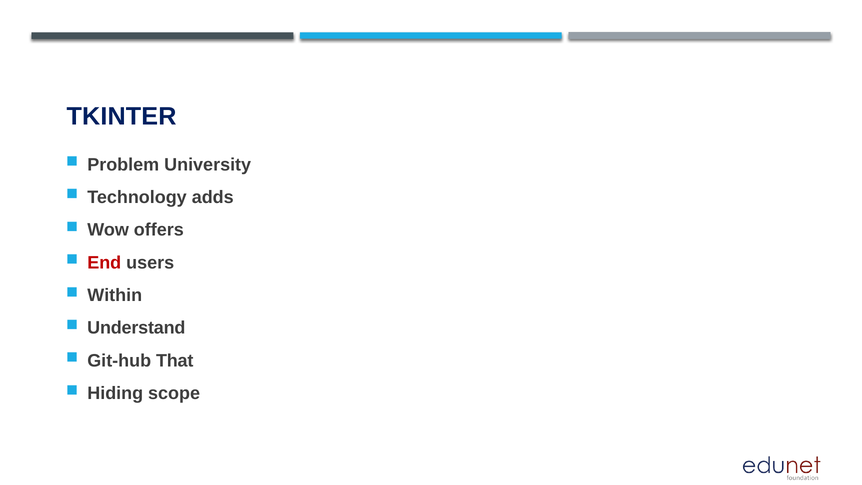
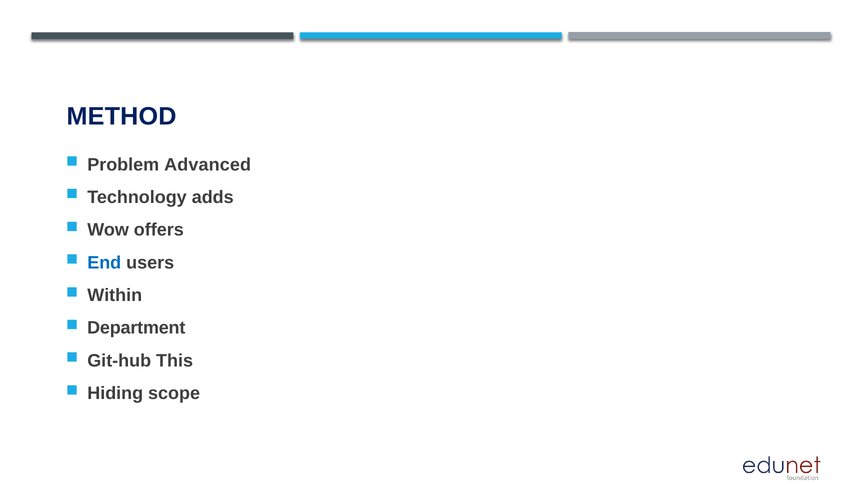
TKINTER: TKINTER -> METHOD
University: University -> Advanced
End colour: red -> blue
Understand: Understand -> Department
That: That -> This
